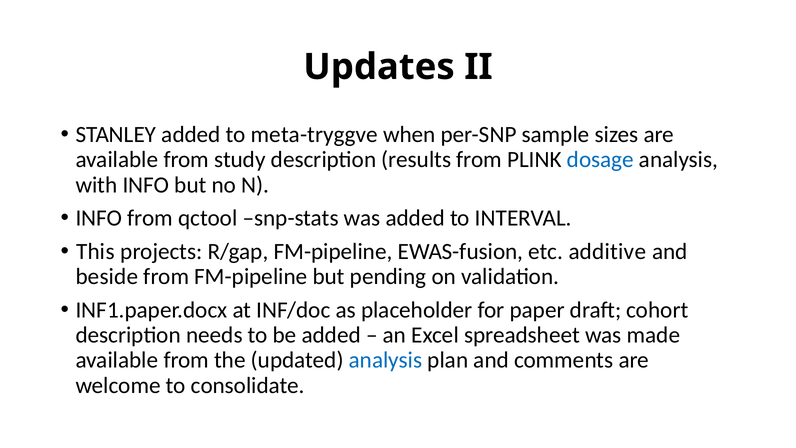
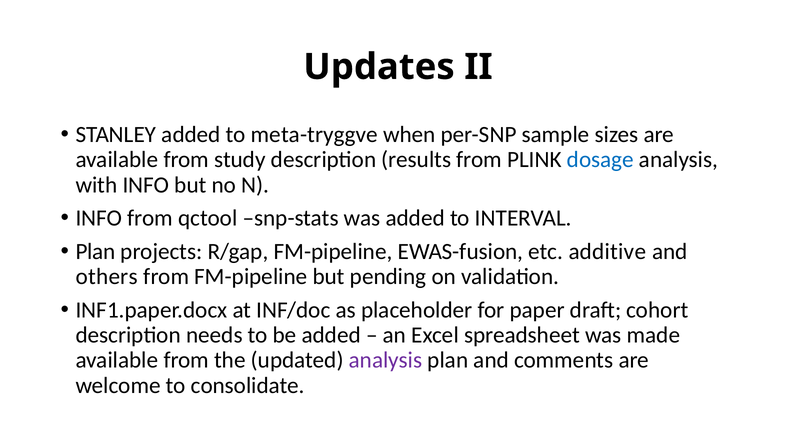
This at (95, 251): This -> Plan
beside: beside -> others
analysis at (386, 360) colour: blue -> purple
